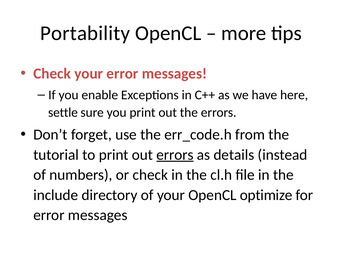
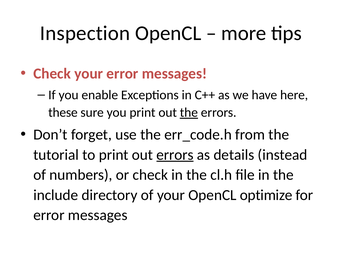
Portability: Portability -> Inspection
settle: settle -> these
the at (189, 112) underline: none -> present
